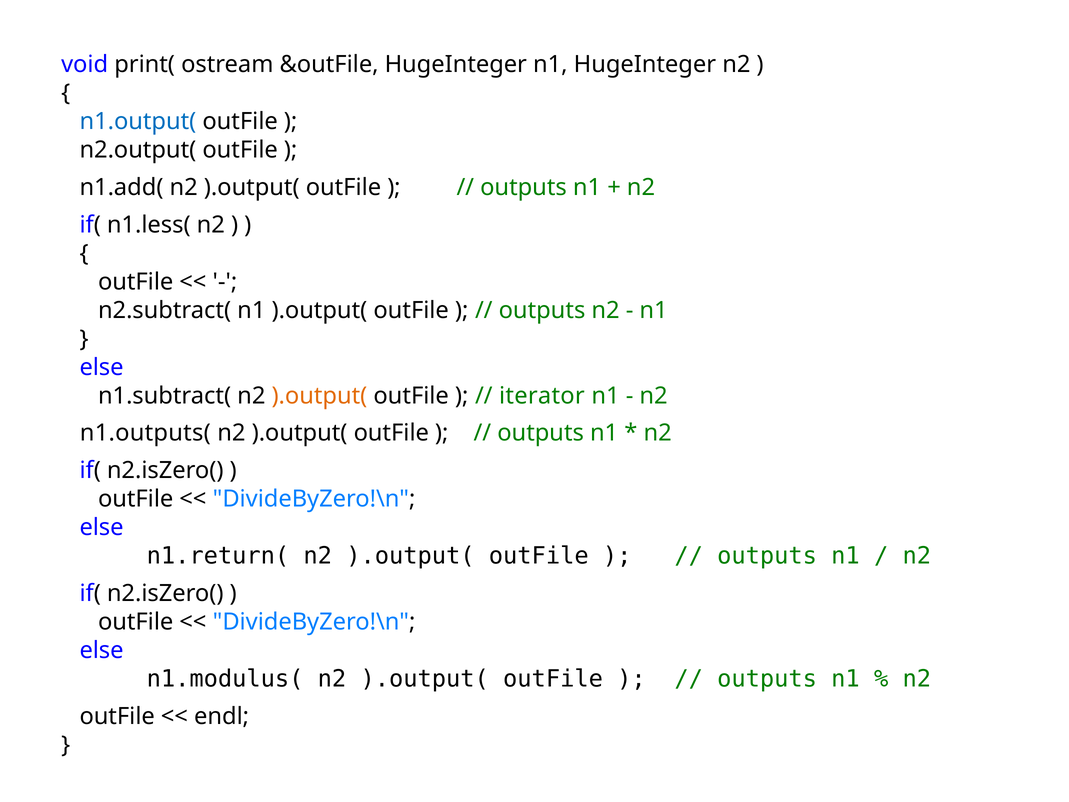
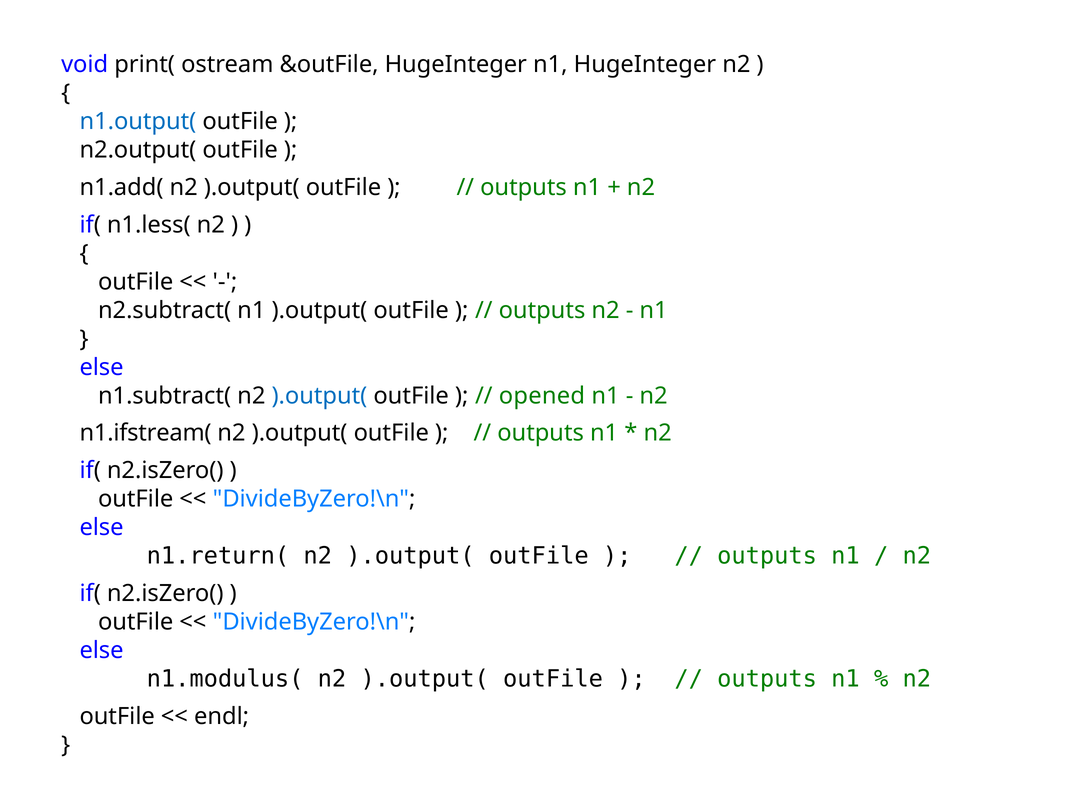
).output( at (319, 396) colour: orange -> blue
iterator: iterator -> opened
n1.outputs(: n1.outputs( -> n1.ifstream(
